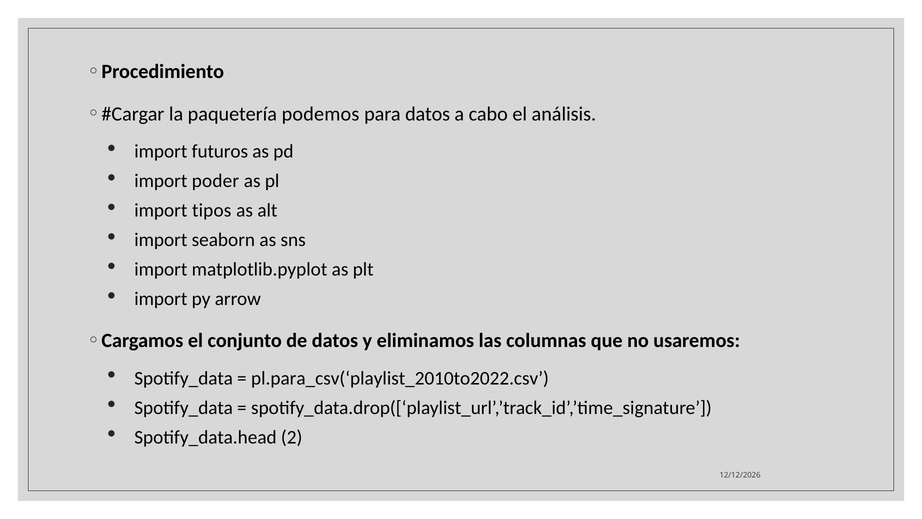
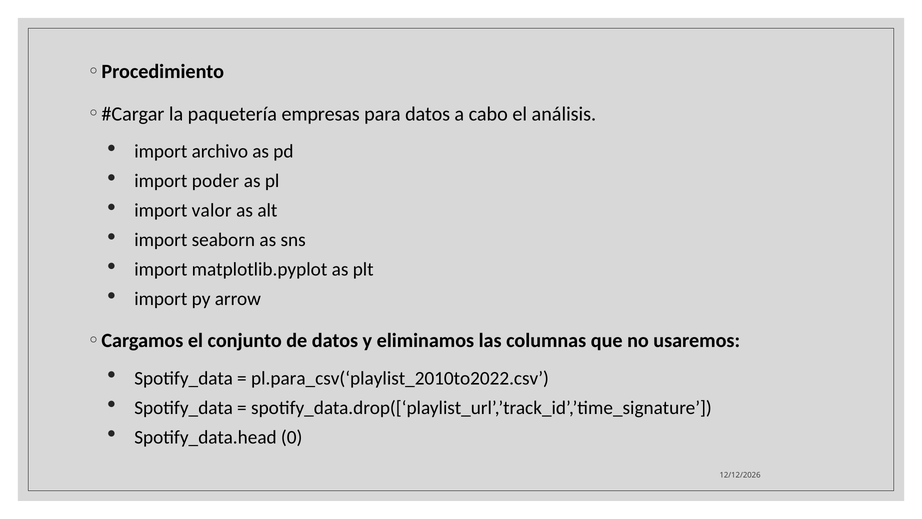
podemos: podemos -> empresas
futuros: futuros -> archivo
tipos: tipos -> valor
2: 2 -> 0
